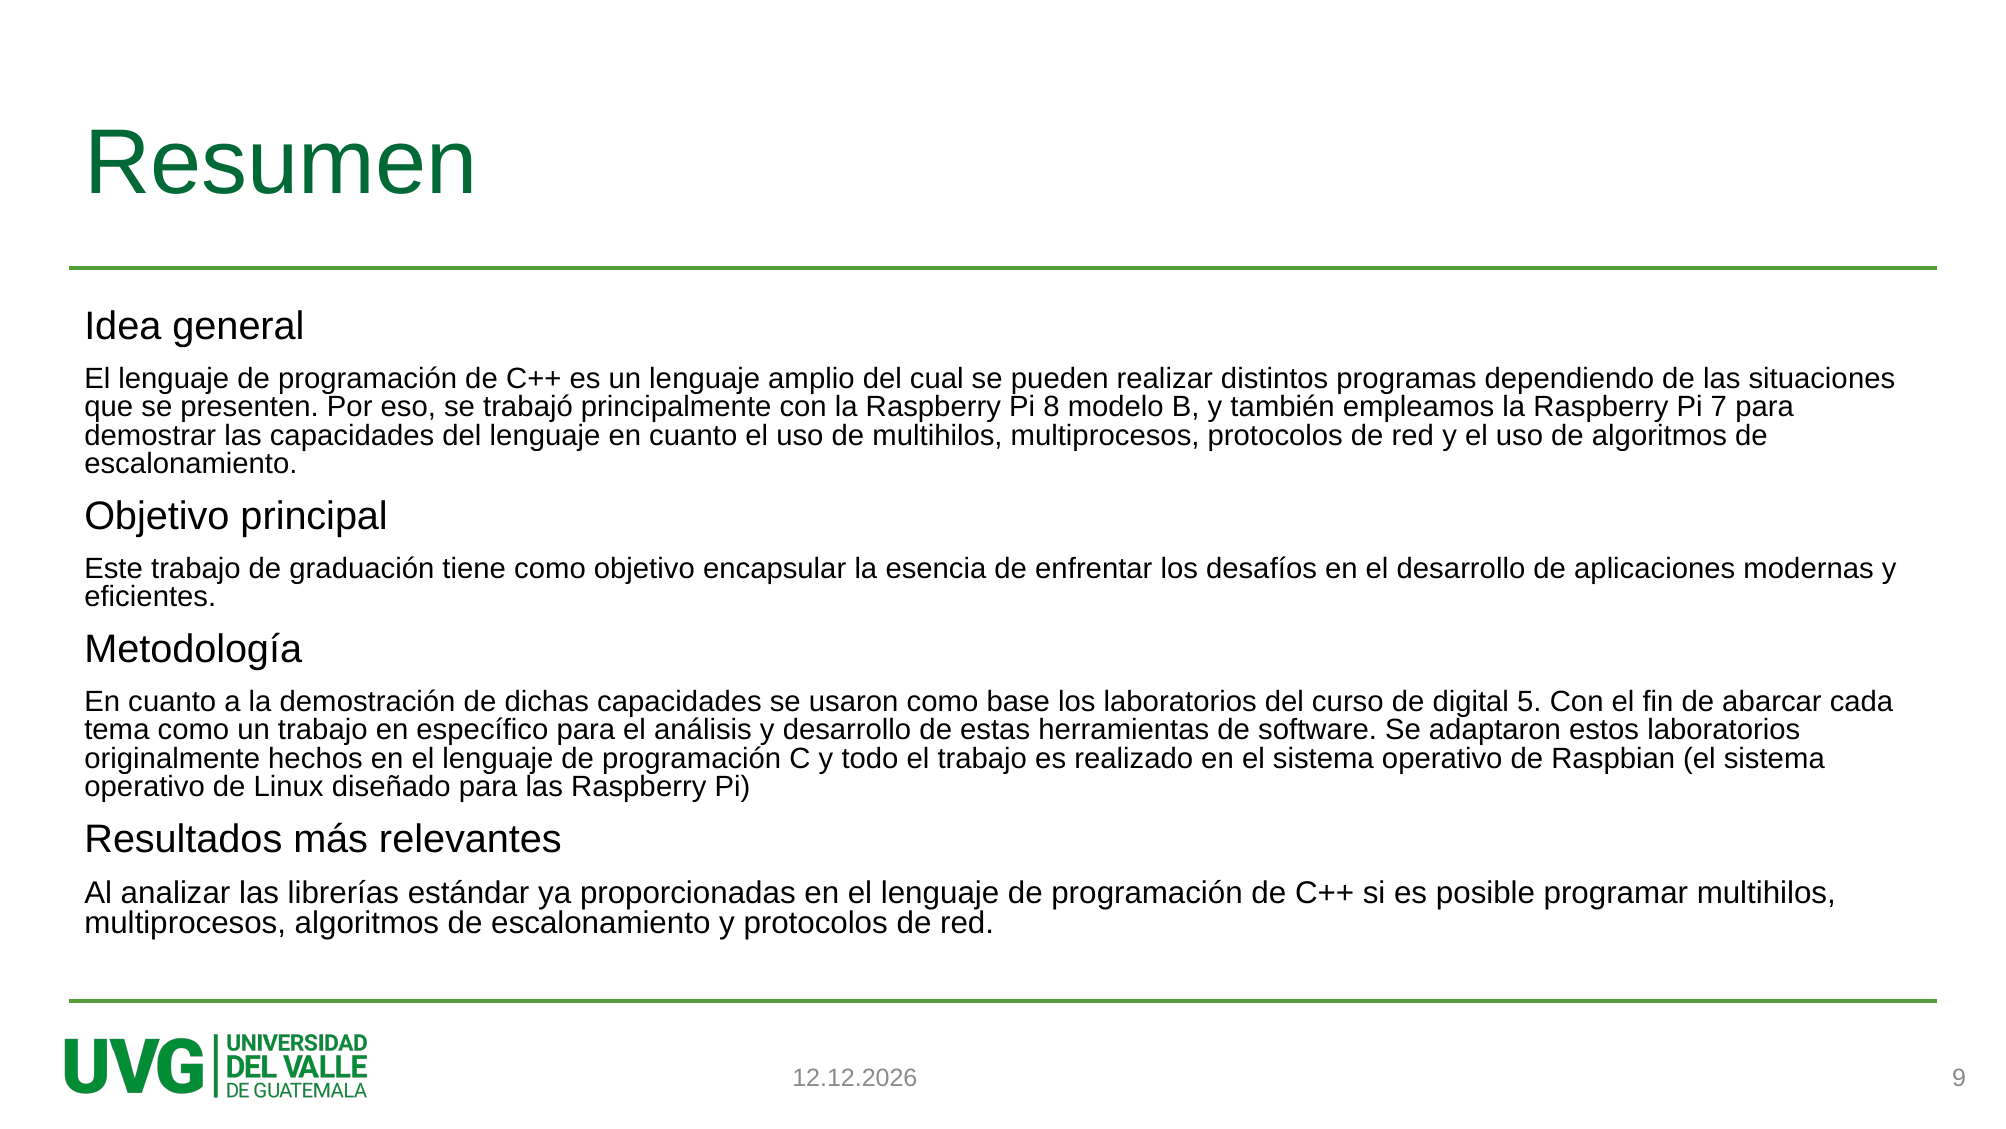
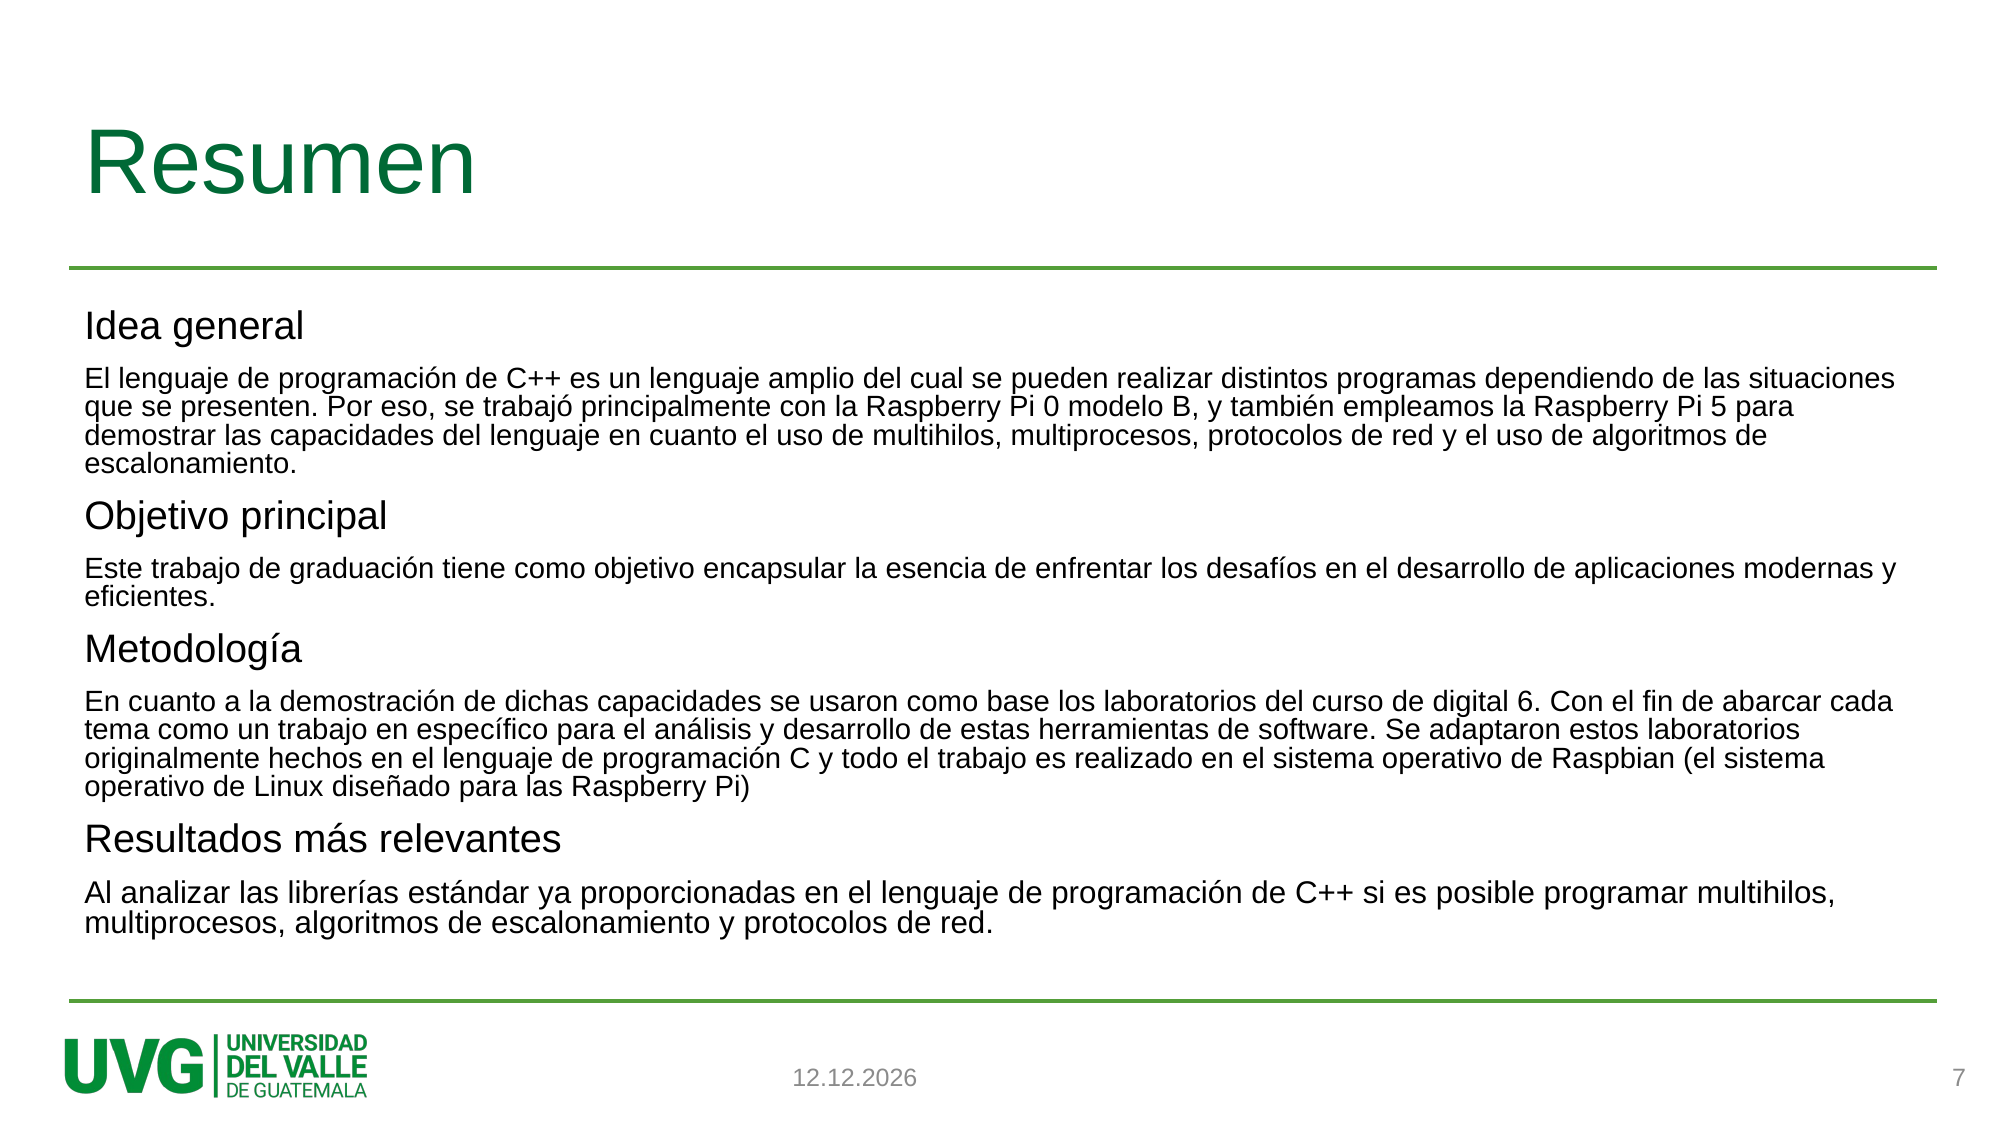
8: 8 -> 0
7: 7 -> 5
5: 5 -> 6
9: 9 -> 7
